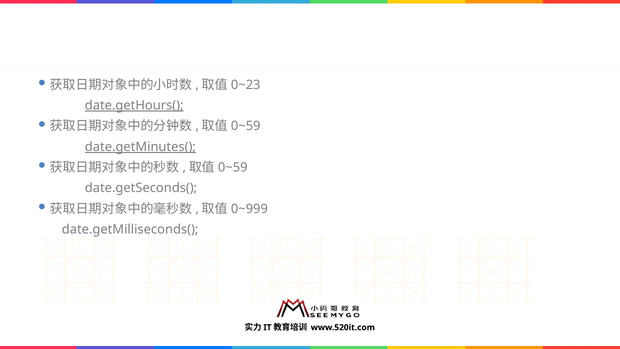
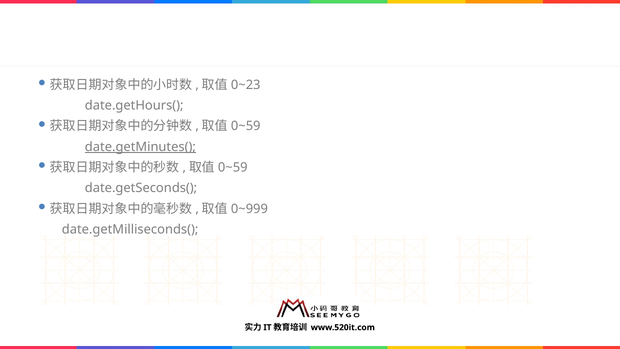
date.getHours( underline: present -> none
